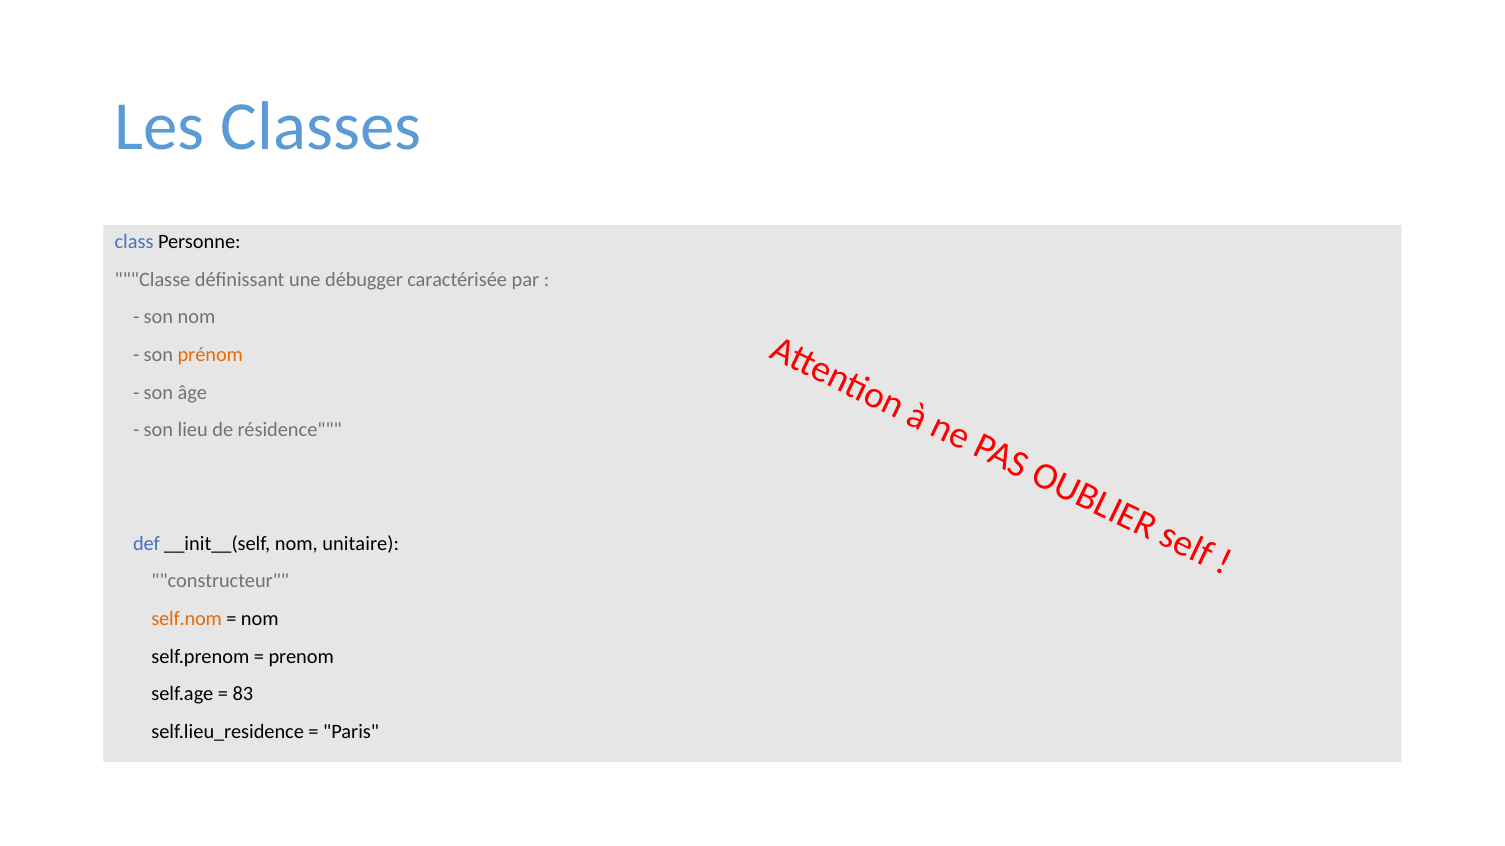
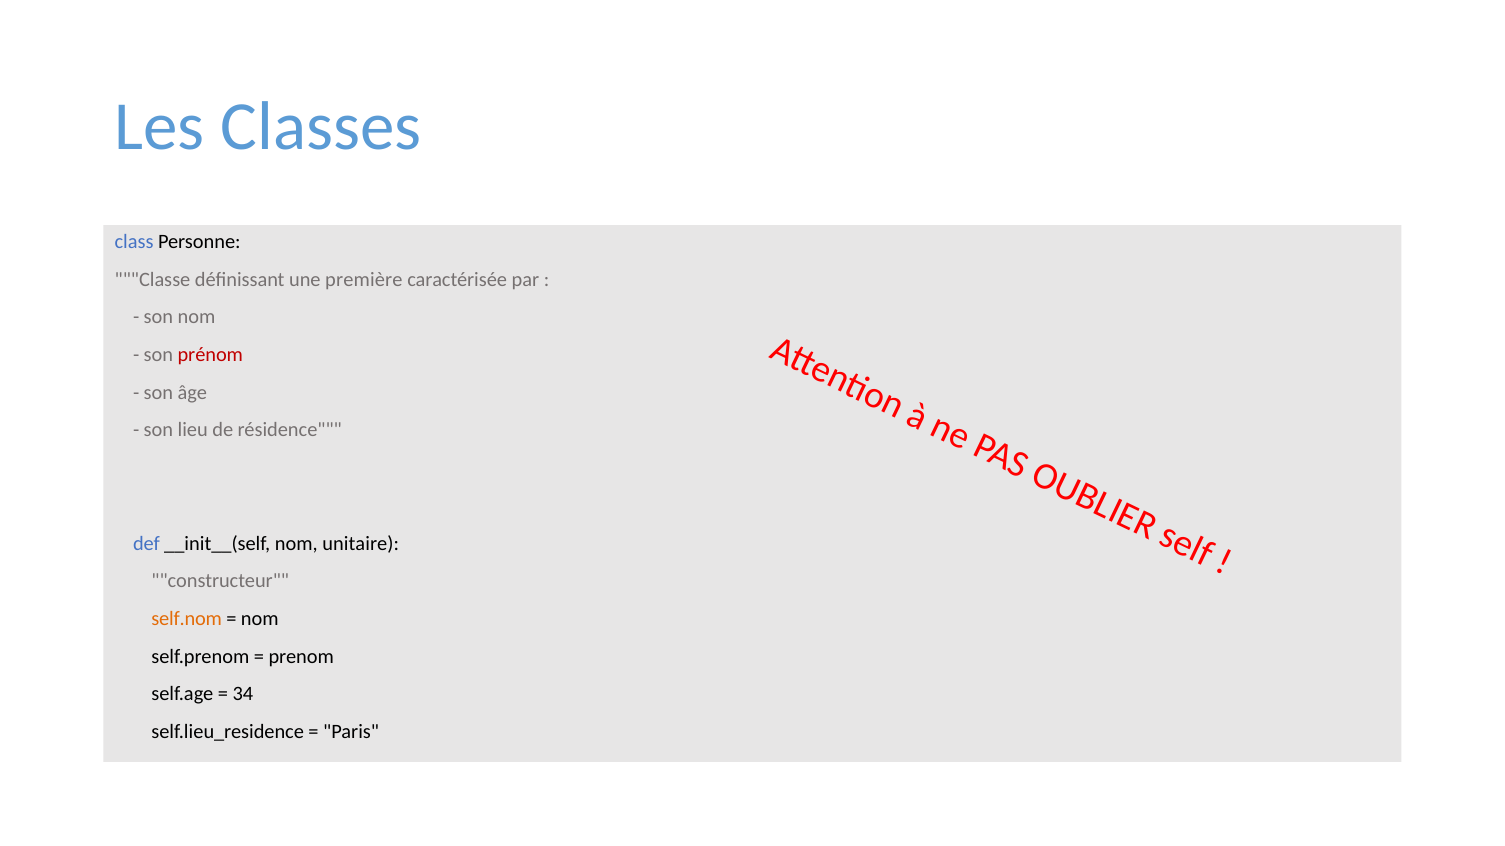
débugger: débugger -> première
prénom colour: orange -> red
83: 83 -> 34
